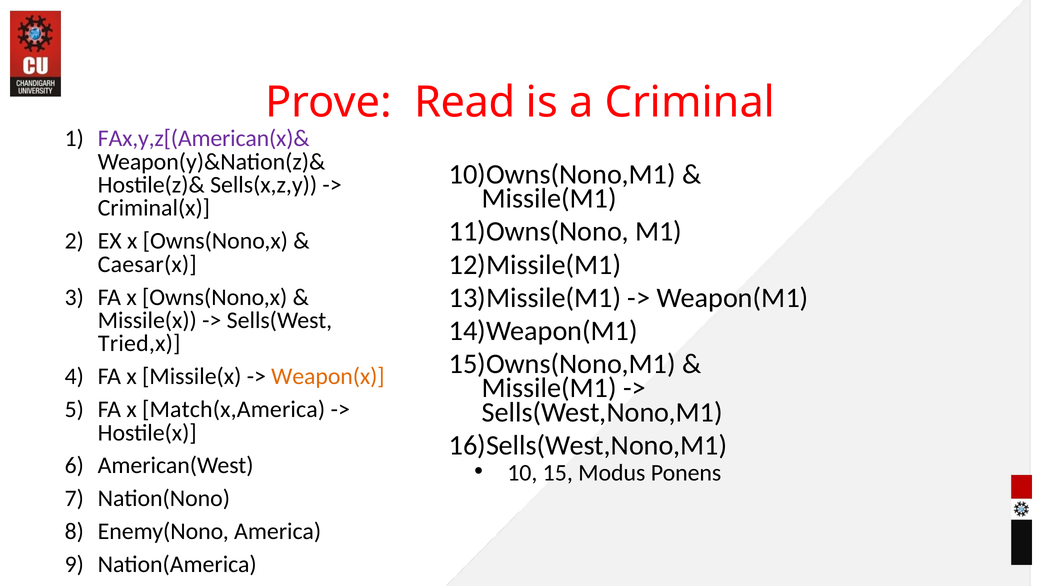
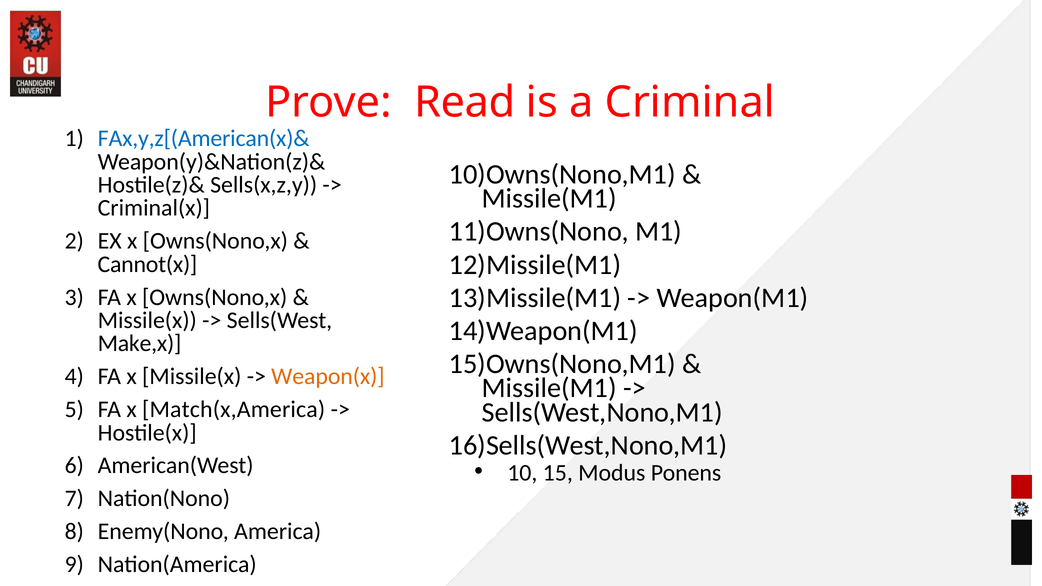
FAx,y,z[(American(x)& colour: purple -> blue
Caesar(x: Caesar(x -> Cannot(x
Tried,x: Tried,x -> Make,x
